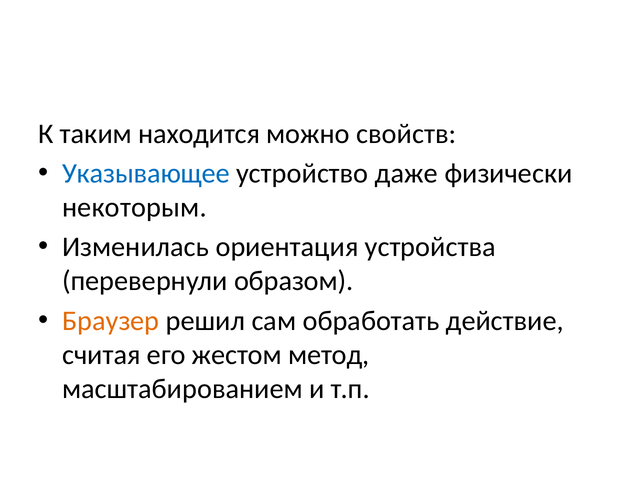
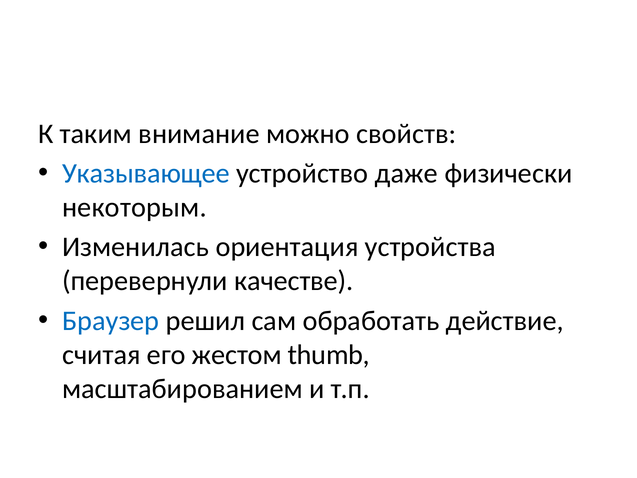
находится: находится -> внимание
образом: образом -> качестве
Браузер colour: orange -> blue
метод: метод -> thumb
